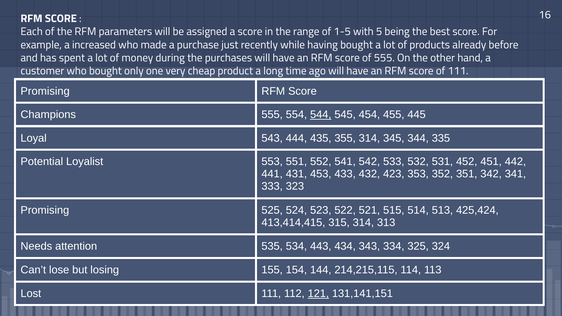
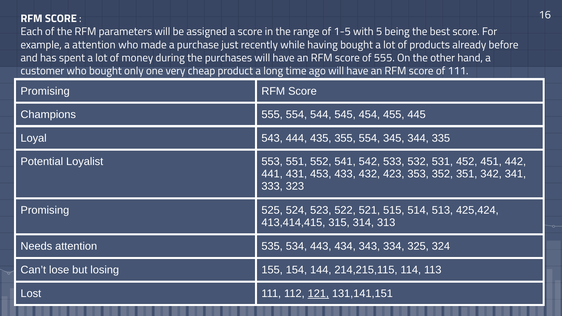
a increased: increased -> attention
544 underline: present -> none
355 314: 314 -> 554
